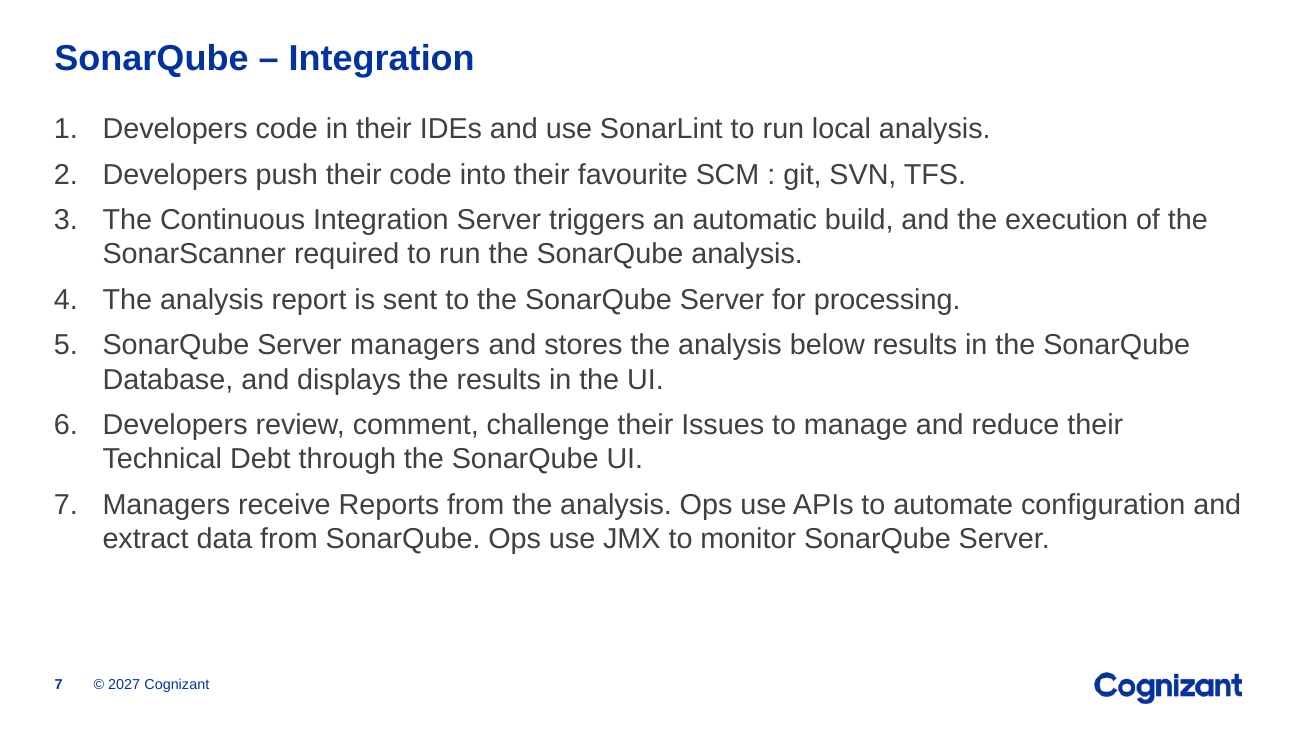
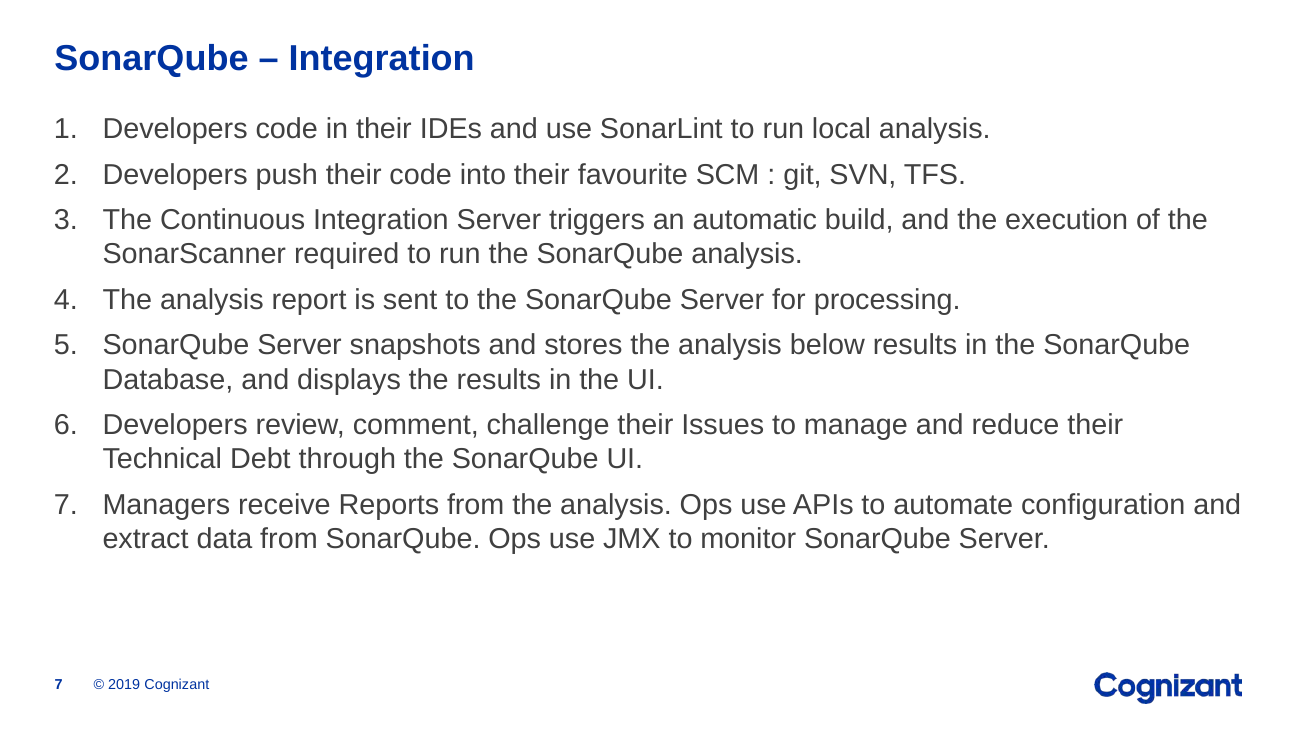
Server managers: managers -> snapshots
2027: 2027 -> 2019
